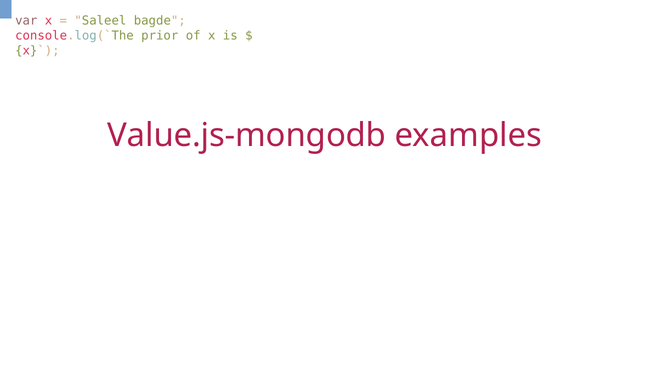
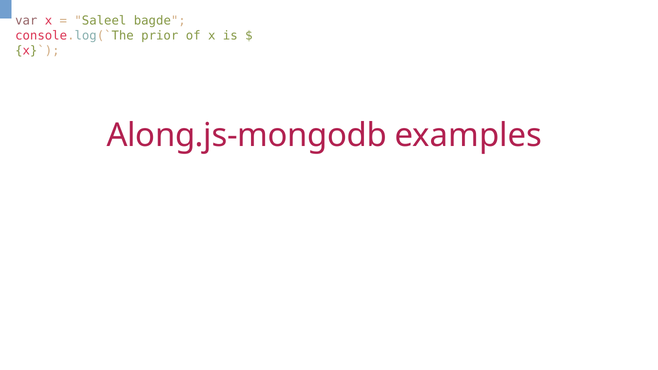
Value.js-mongodb: Value.js-mongodb -> Along.js-mongodb
